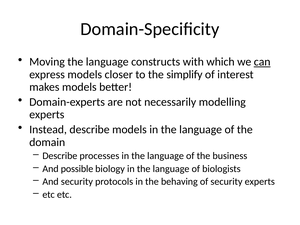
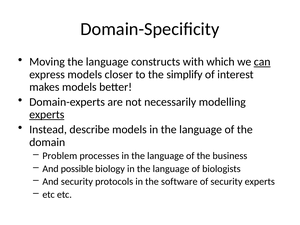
experts at (47, 115) underline: none -> present
Describe at (60, 156): Describe -> Problem
behaving: behaving -> software
